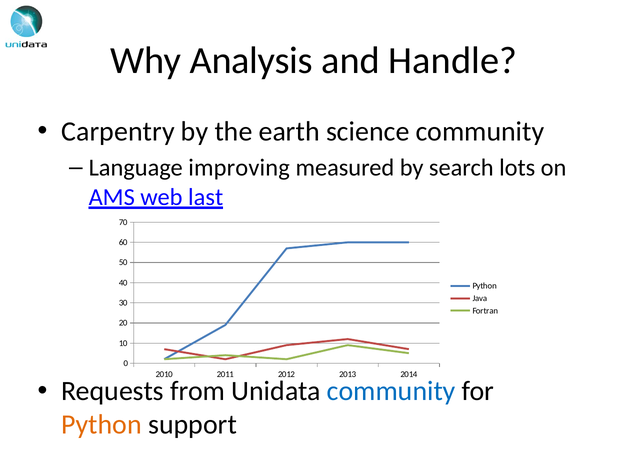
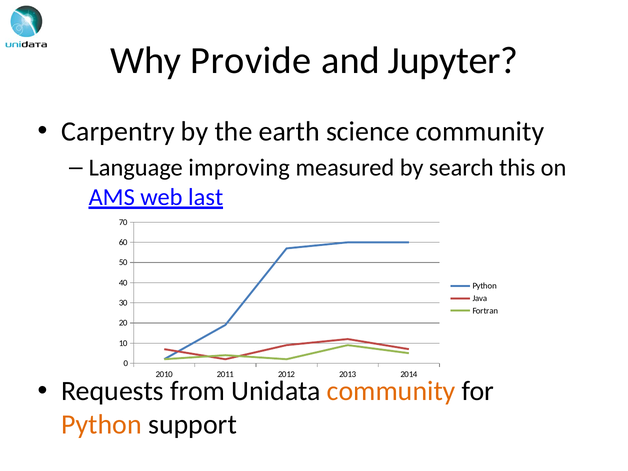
Analysis: Analysis -> Provide
Handle: Handle -> Jupyter
lots: lots -> this
community at (391, 391) colour: blue -> orange
